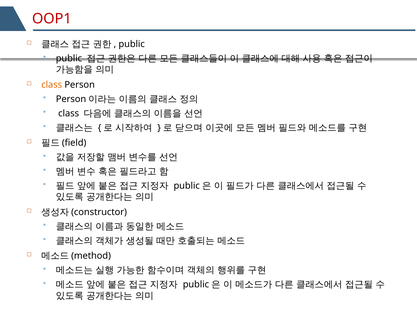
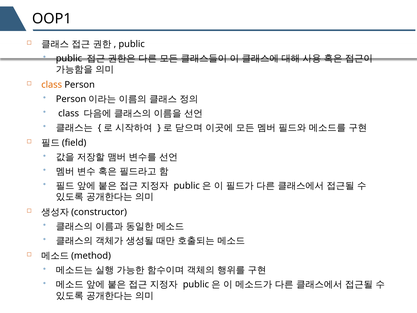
OOP1 colour: red -> black
